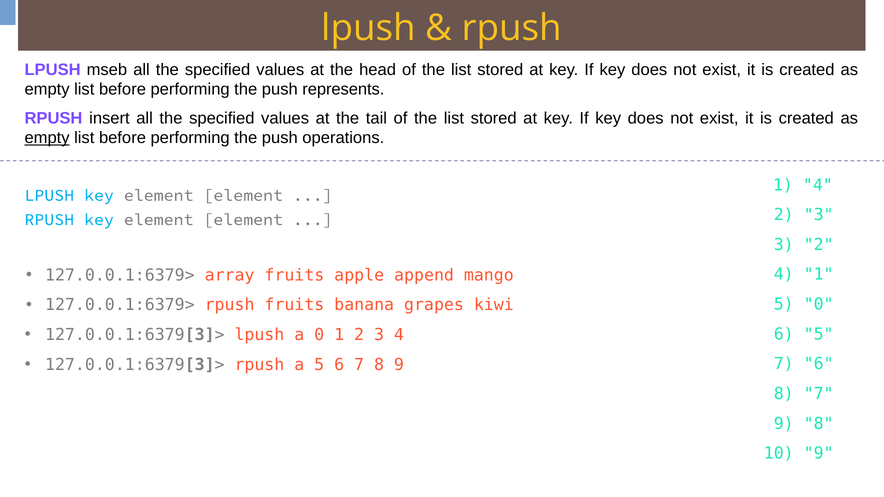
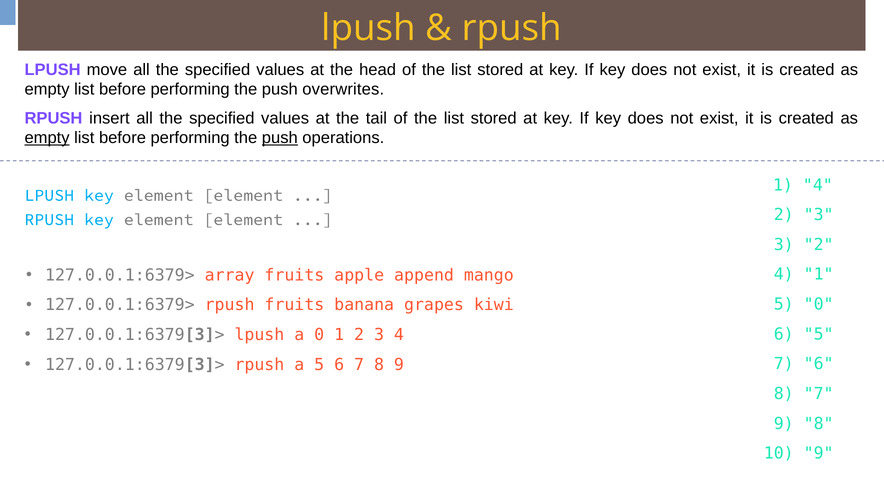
mseb: mseb -> move
represents: represents -> overwrites
push at (280, 138) underline: none -> present
